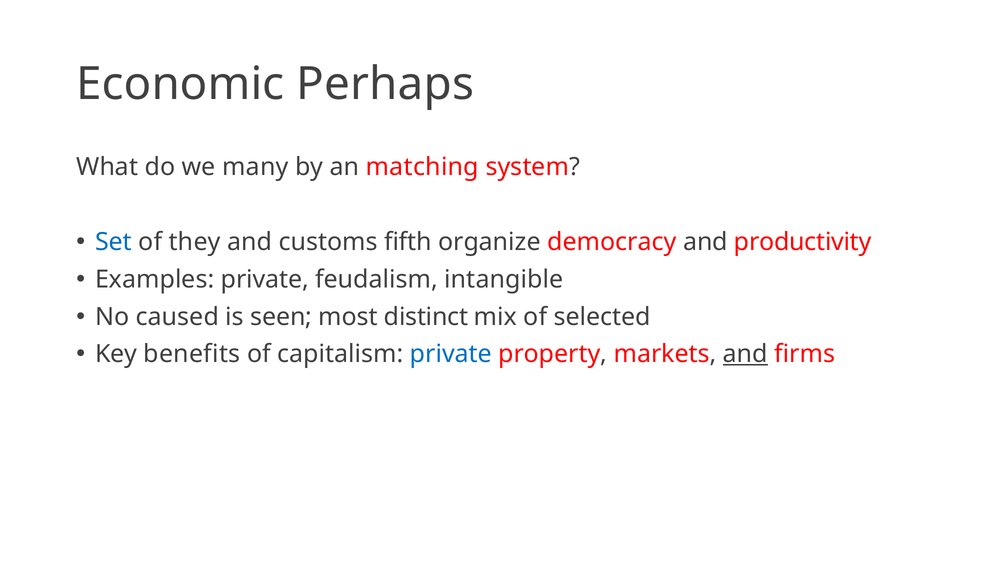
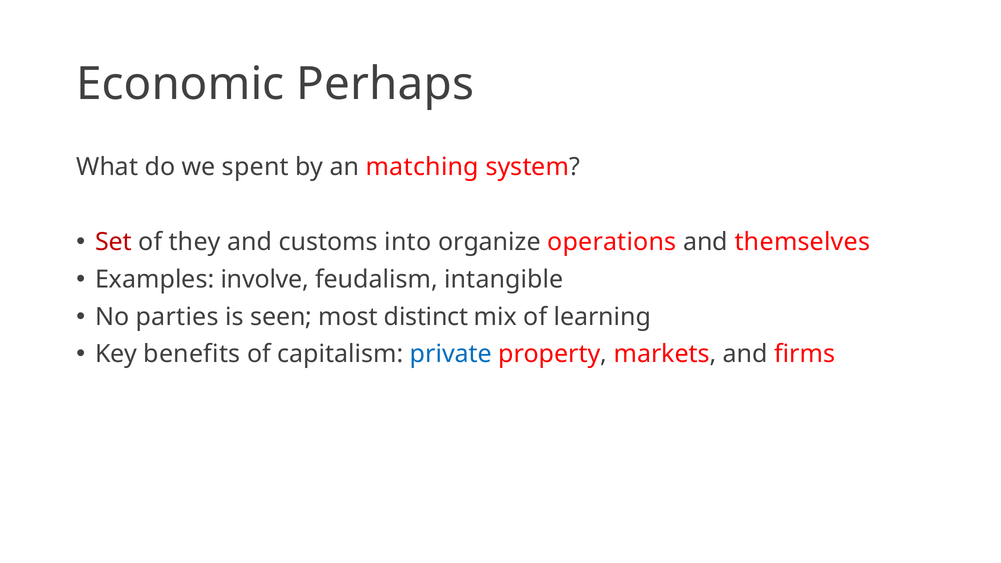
many: many -> spent
Set colour: blue -> red
fifth: fifth -> into
democracy: democracy -> operations
productivity: productivity -> themselves
Examples private: private -> involve
caused: caused -> parties
selected: selected -> learning
and at (745, 354) underline: present -> none
